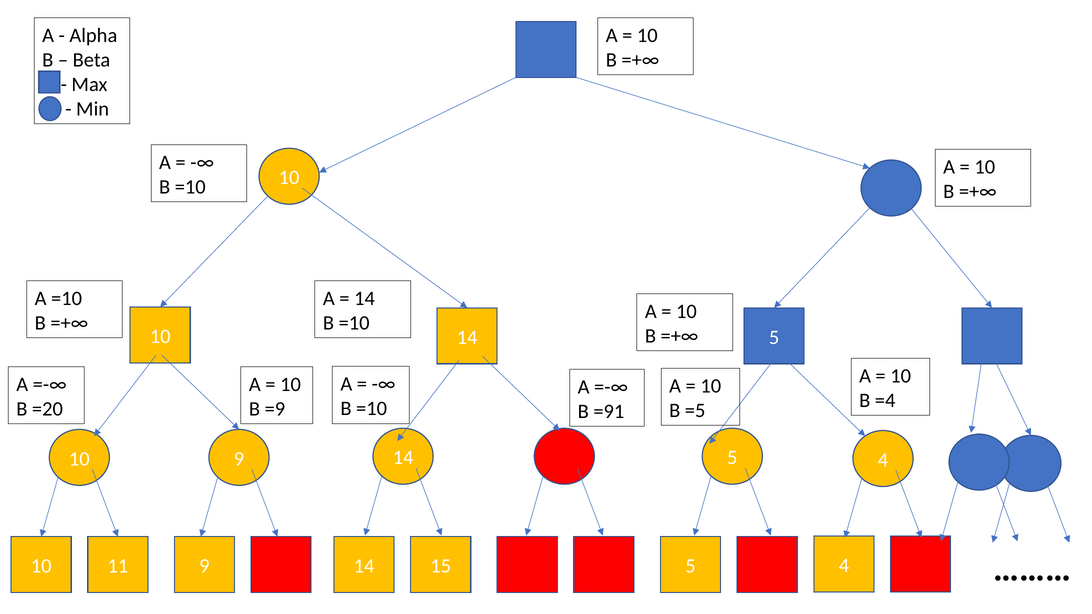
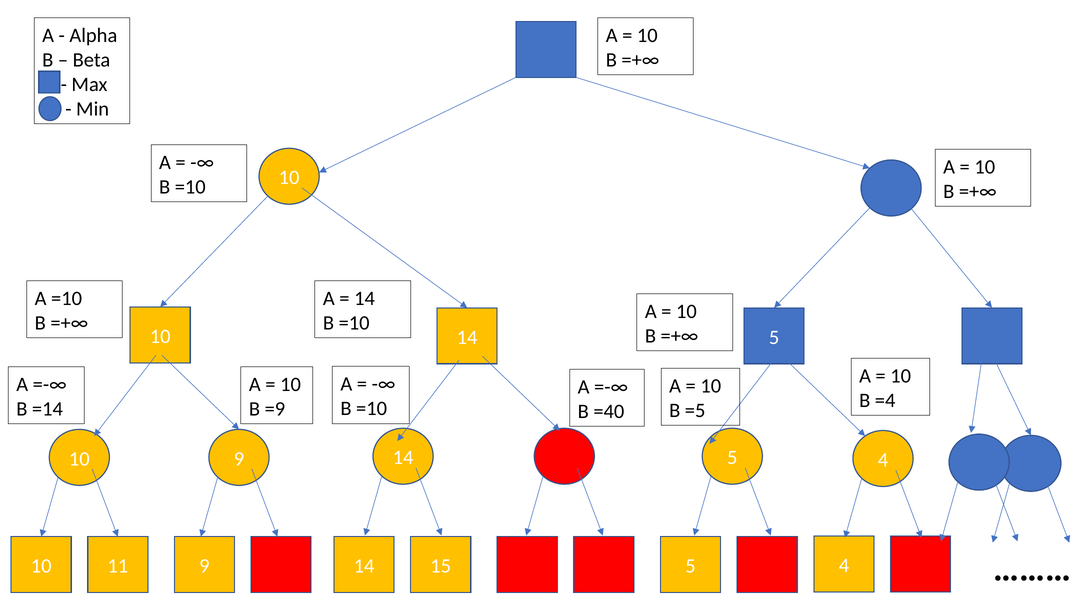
=20: =20 -> =14
=91: =91 -> =40
